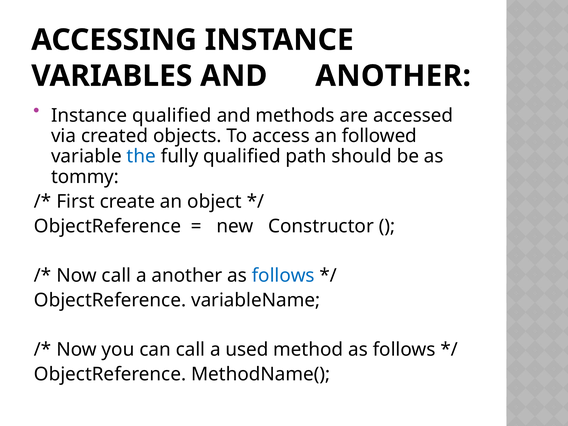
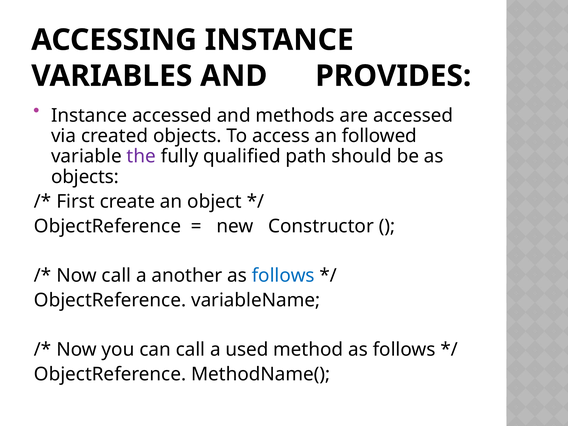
AND ANOTHER: ANOTHER -> PROVIDES
Instance qualified: qualified -> accessed
the colour: blue -> purple
tommy at (85, 177): tommy -> objects
